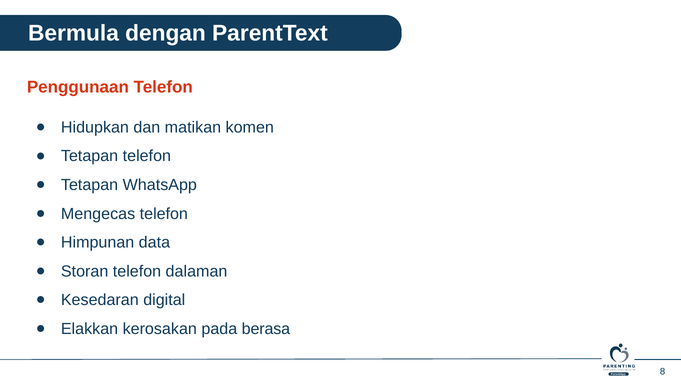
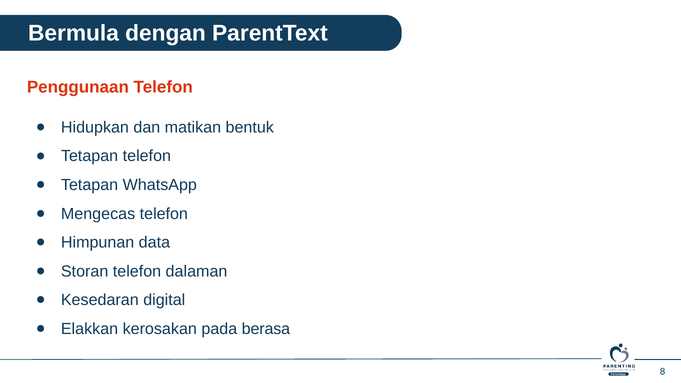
komen: komen -> bentuk
